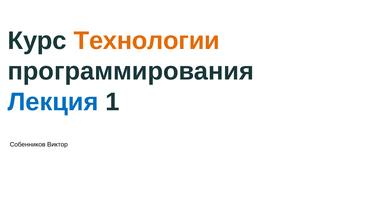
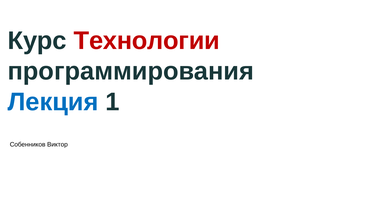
Технологии colour: orange -> red
